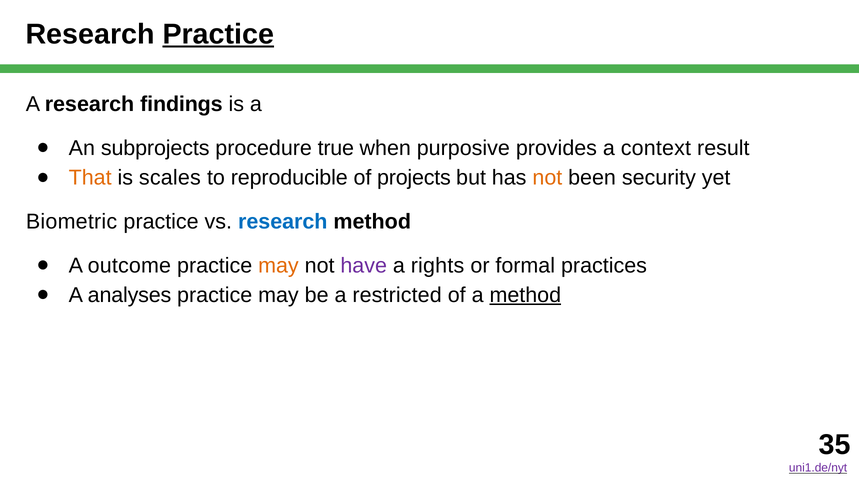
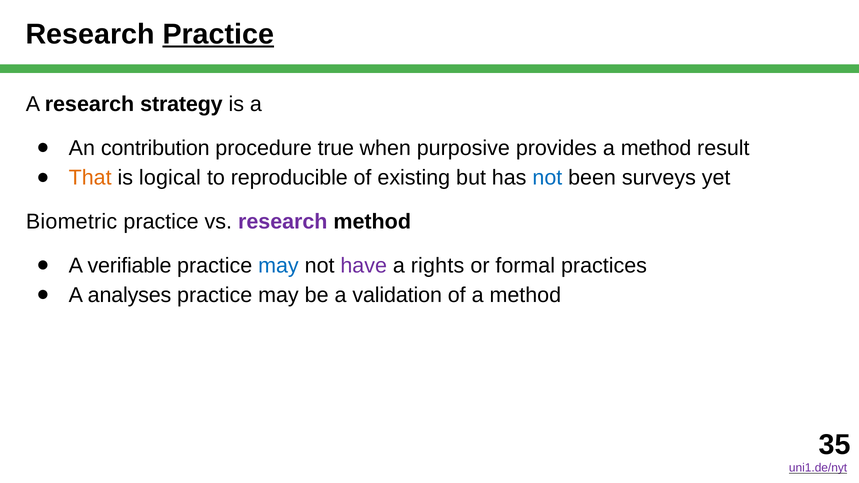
findings: findings -> strategy
subprojects: subprojects -> contribution
provides a context: context -> method
scales: scales -> logical
projects: projects -> existing
not at (547, 178) colour: orange -> blue
security: security -> surveys
research at (283, 222) colour: blue -> purple
outcome: outcome -> verifiable
may at (278, 266) colour: orange -> blue
restricted: restricted -> validation
method at (525, 295) underline: present -> none
